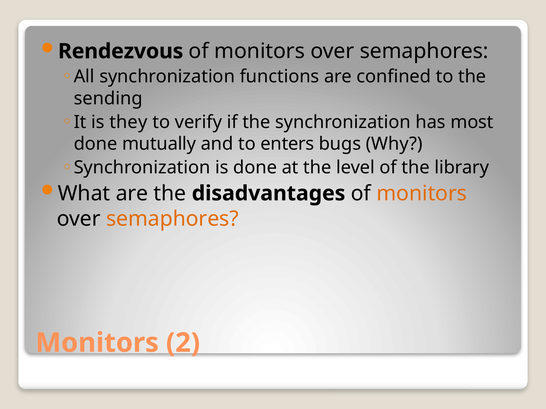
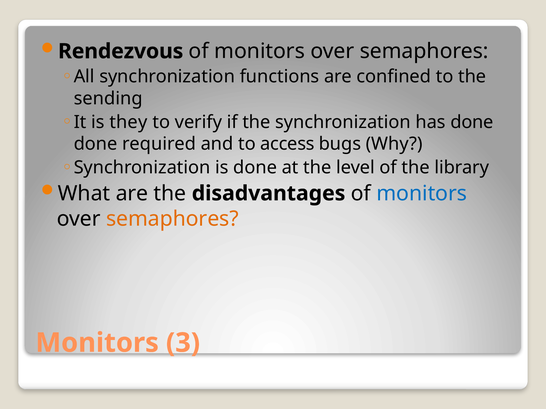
has most: most -> done
mutually: mutually -> required
enters: enters -> access
monitors at (422, 194) colour: orange -> blue
2: 2 -> 3
